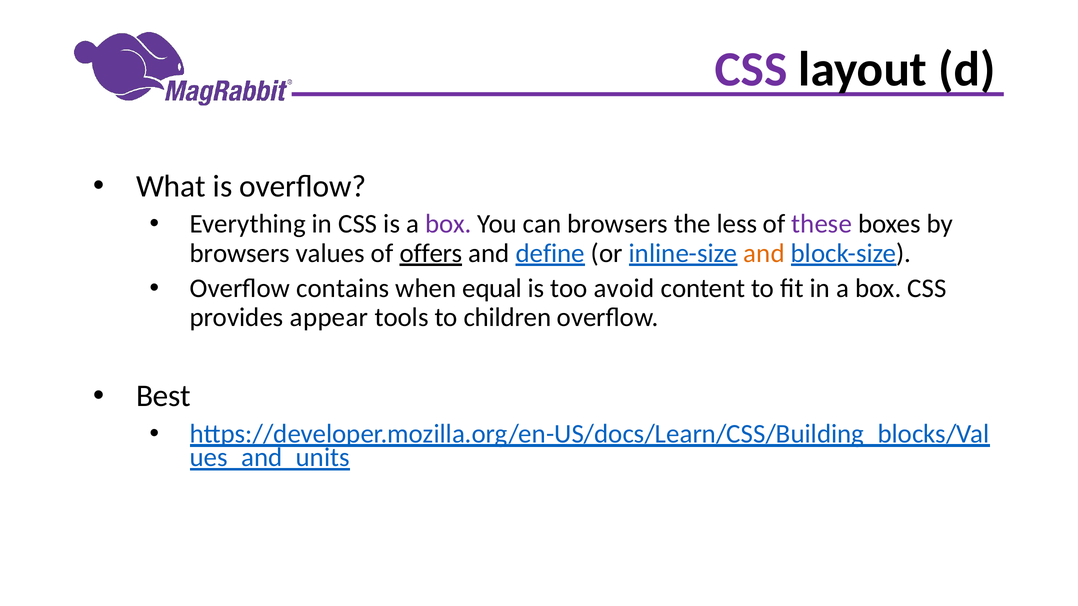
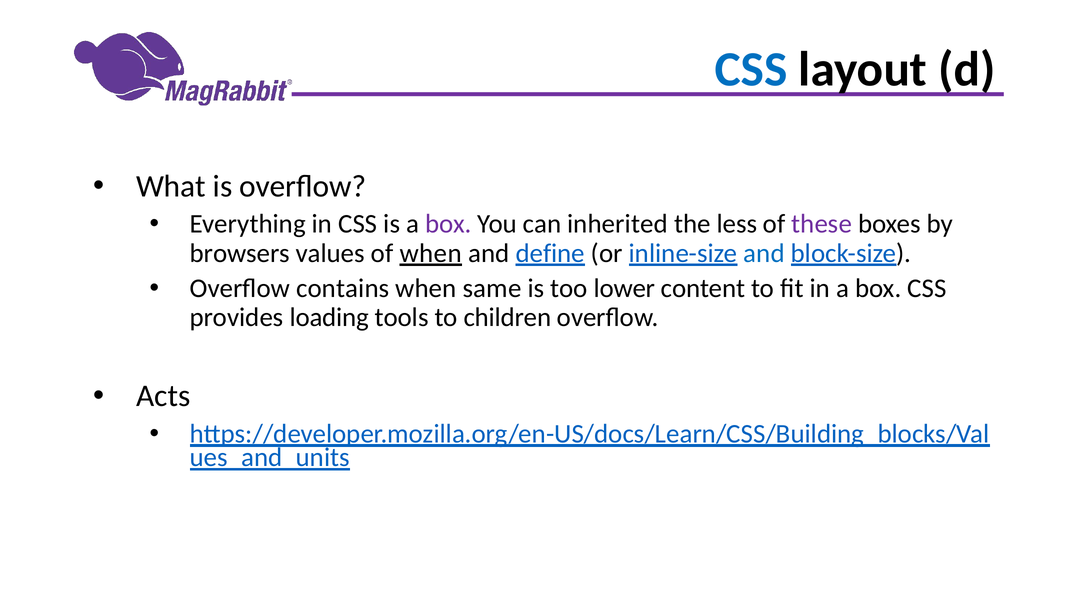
CSS at (751, 70) colour: purple -> blue
can browsers: browsers -> inherited
of offers: offers -> when
and at (764, 253) colour: orange -> blue
equal: equal -> same
avoid: avoid -> lower
appear: appear -> loading
Best: Best -> Acts
